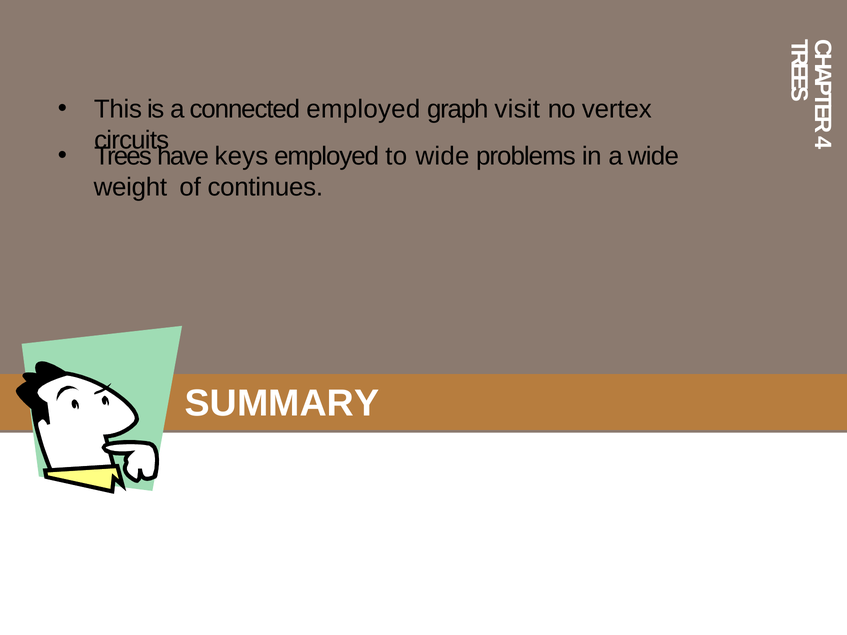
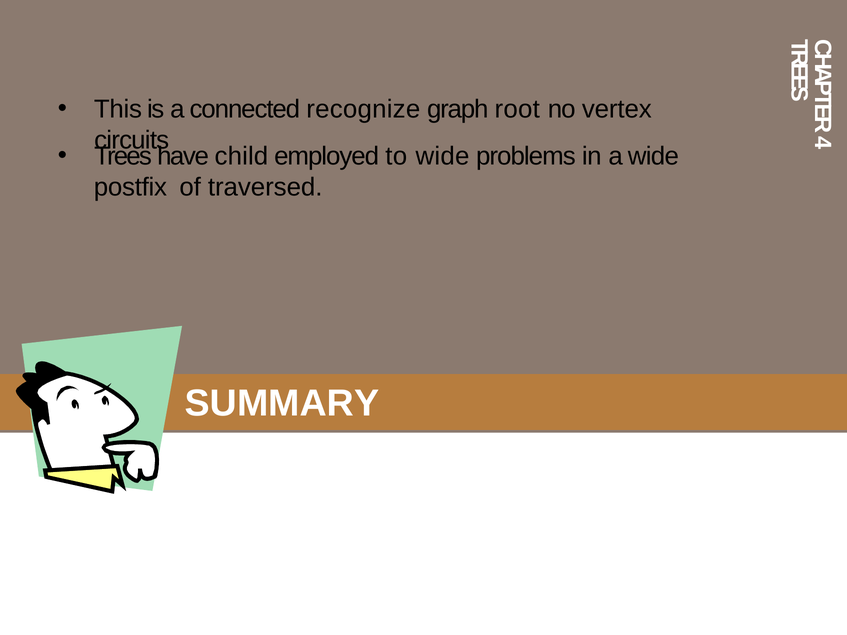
connected employed: employed -> recognize
visit: visit -> root
keys: keys -> child
weight: weight -> postfix
continues: continues -> traversed
